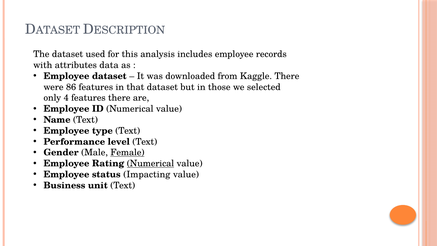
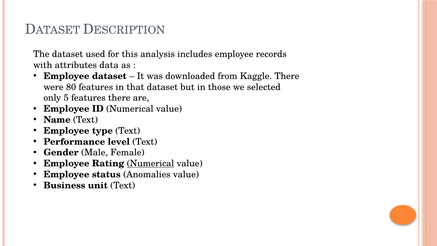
86: 86 -> 80
4: 4 -> 5
Female underline: present -> none
Impacting: Impacting -> Anomalies
